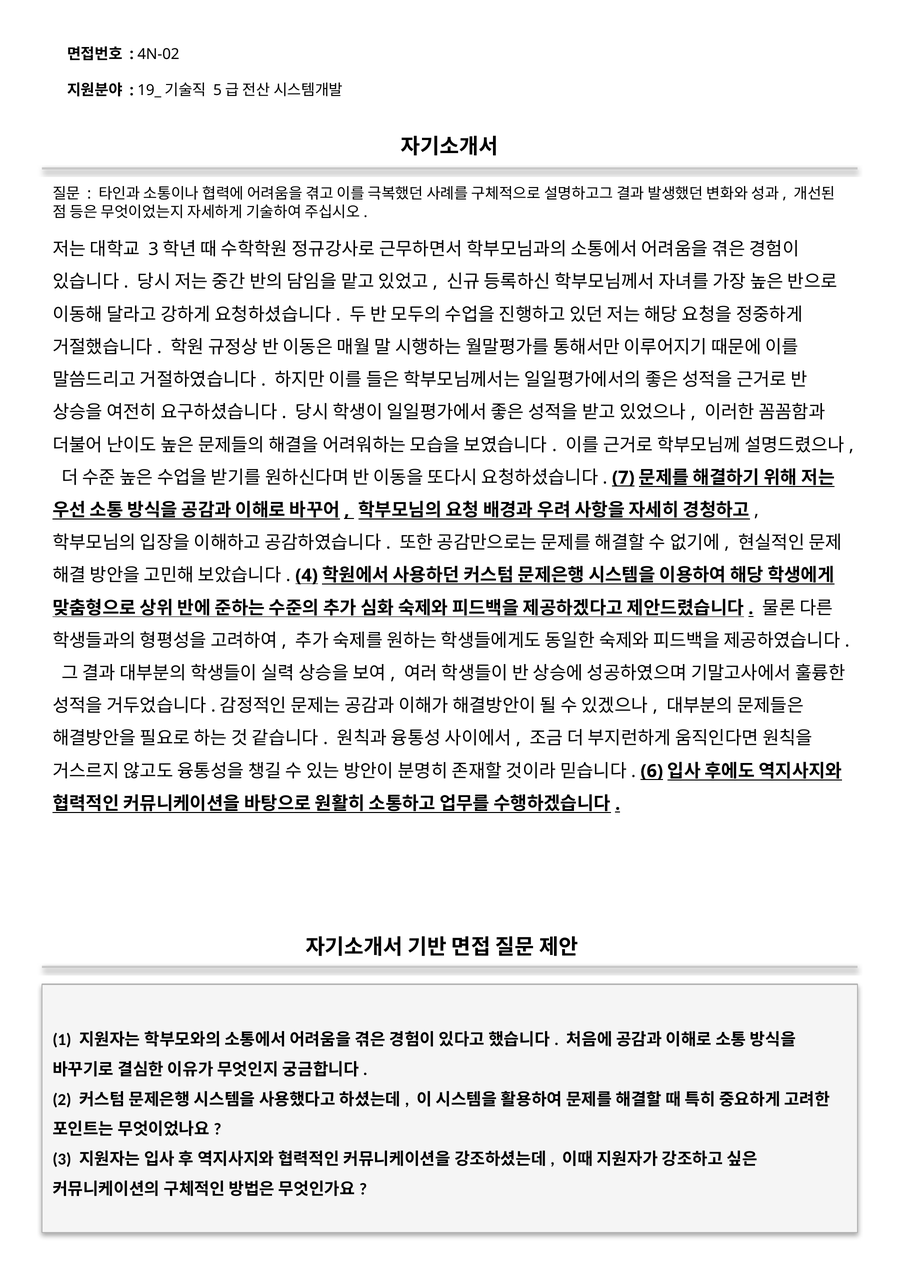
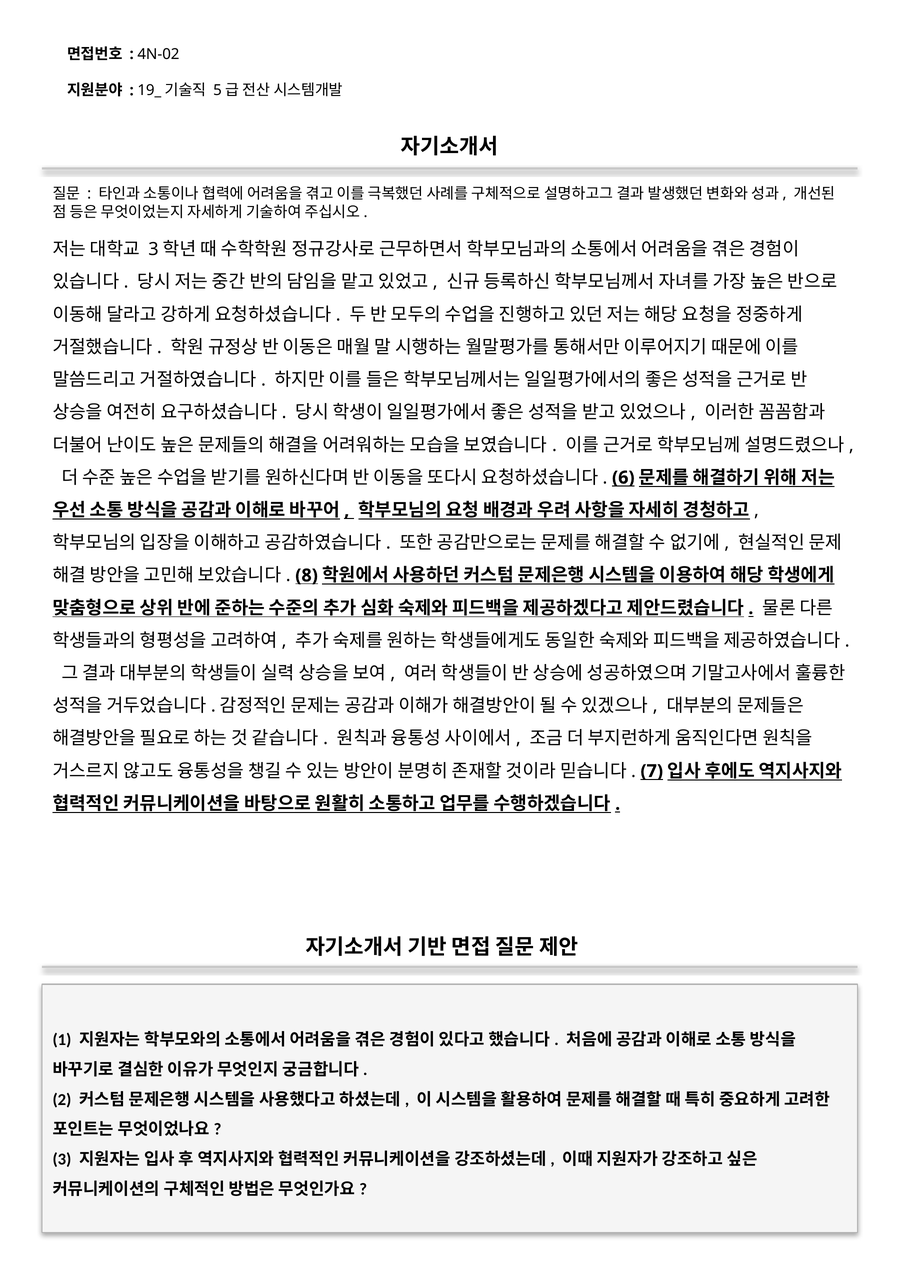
7: 7 -> 6
4: 4 -> 8
6: 6 -> 7
